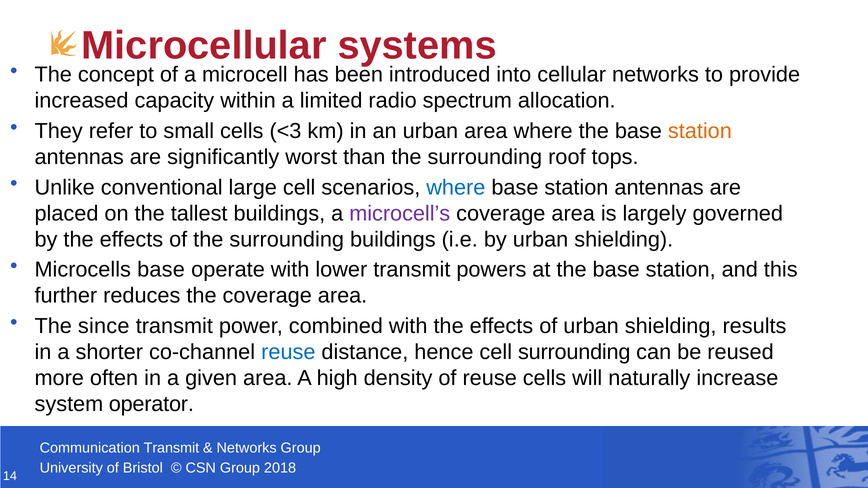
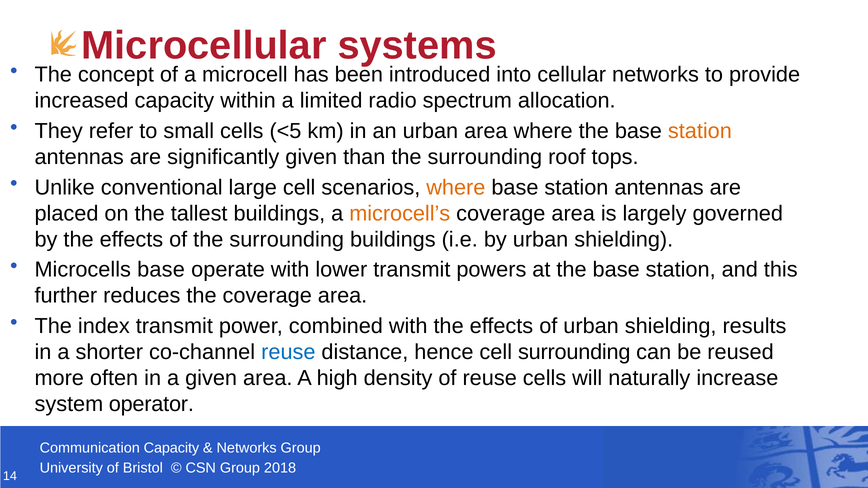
<3: <3 -> <5
significantly worst: worst -> given
where at (456, 187) colour: blue -> orange
microcell’s colour: purple -> orange
since: since -> index
Transmit at (171, 448): Transmit -> Capacity
